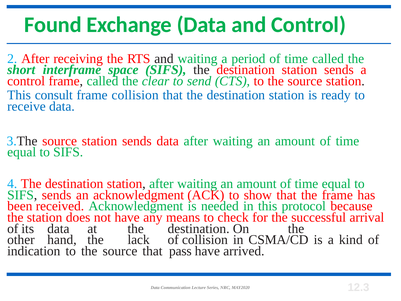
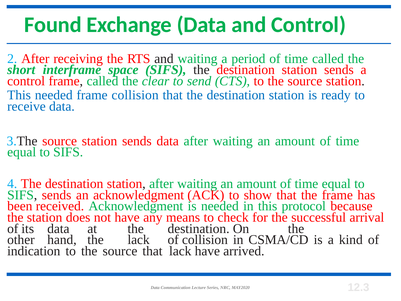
This consult: consult -> needed
that pass: pass -> lack
